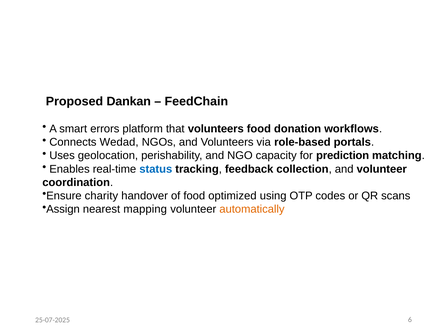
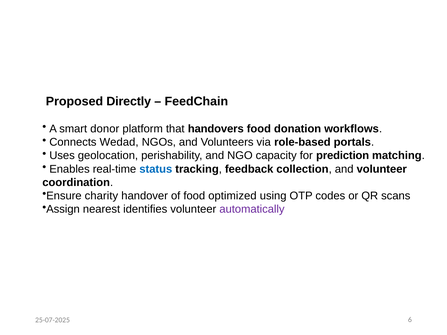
Dankan: Dankan -> Directly
errors: errors -> donor
that volunteers: volunteers -> handovers
mapping: mapping -> identifies
automatically colour: orange -> purple
